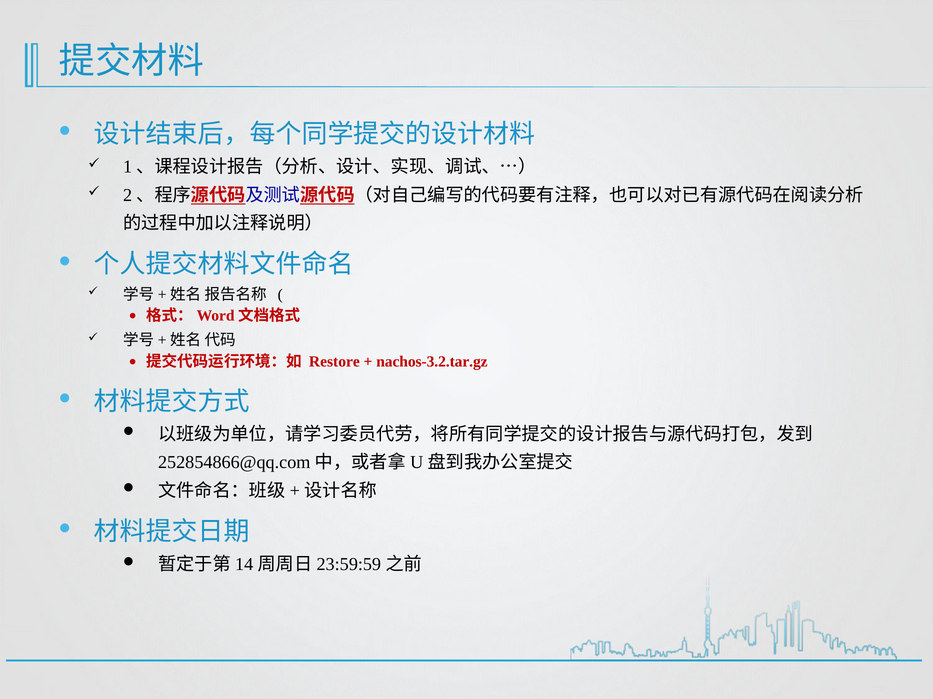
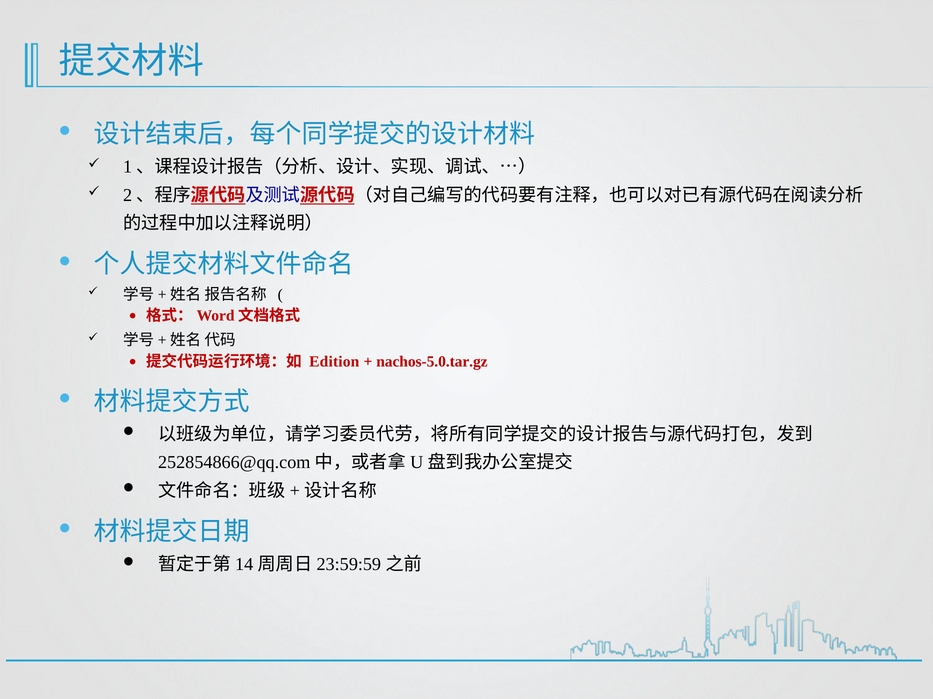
Restore: Restore -> Edition
nachos-3.2.tar.gz: nachos-3.2.tar.gz -> nachos-5.0.tar.gz
